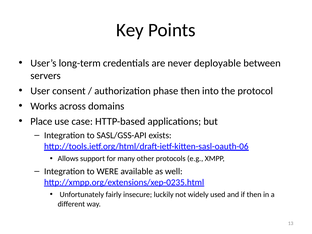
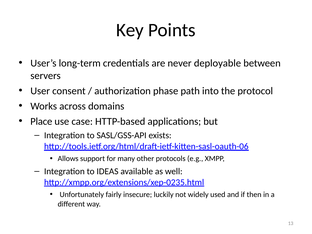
phase then: then -> path
WERE: WERE -> IDEAS
